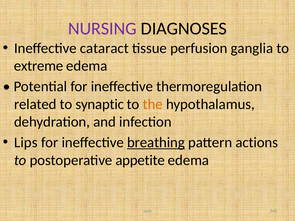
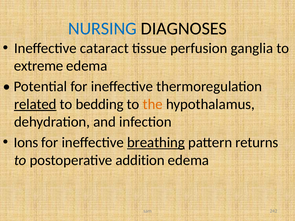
NURSING colour: purple -> blue
related underline: none -> present
synaptic: synaptic -> bedding
Lips: Lips -> Ions
actions: actions -> returns
appetite: appetite -> addition
